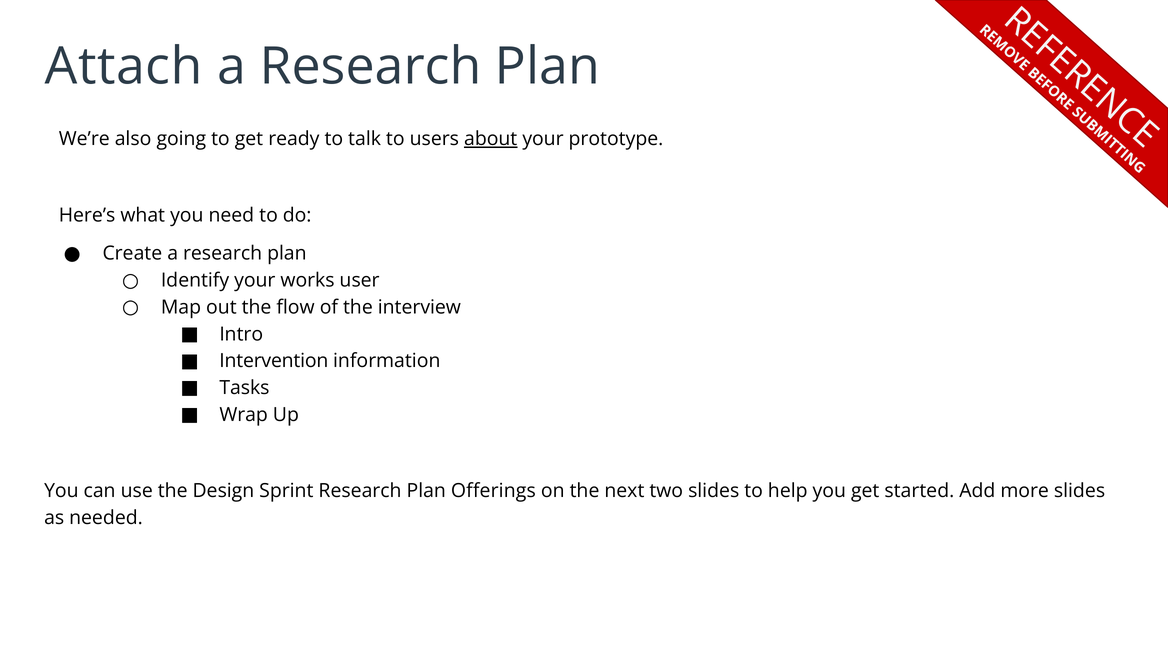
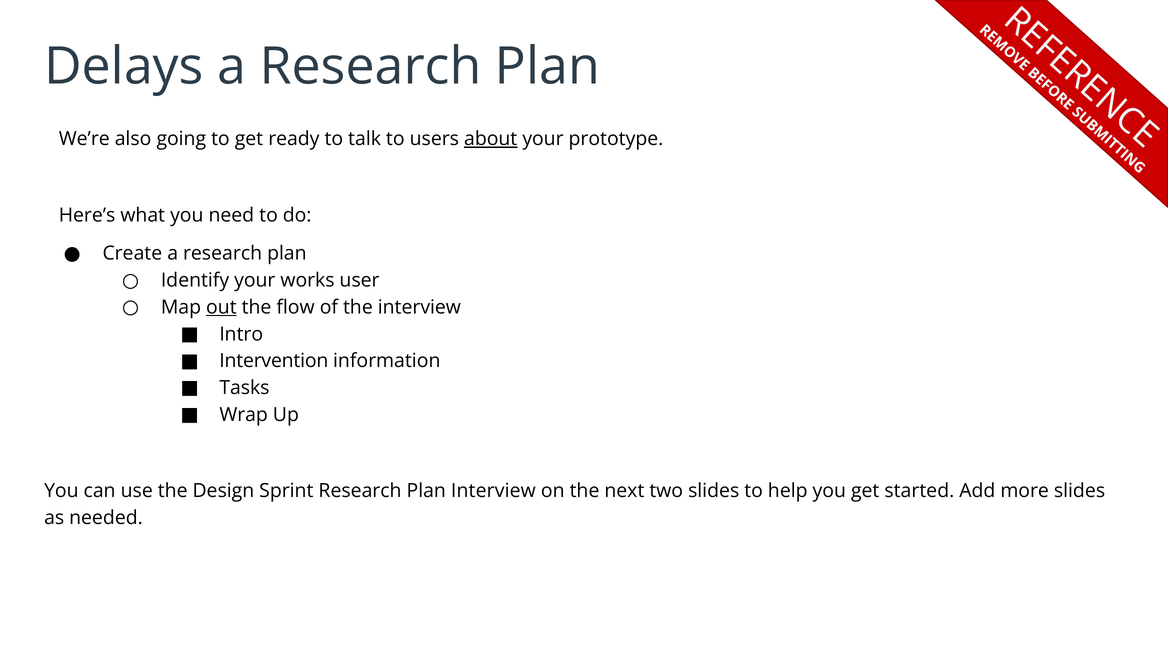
Attach: Attach -> Delays
out underline: none -> present
Plan Offerings: Offerings -> Interview
